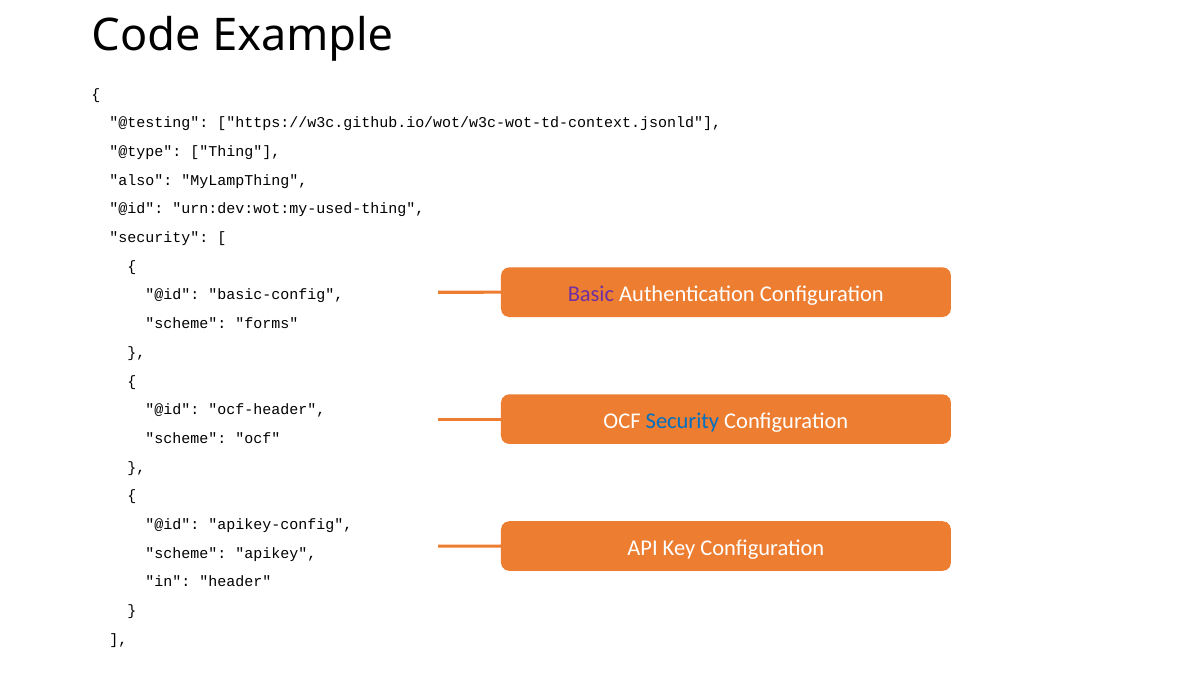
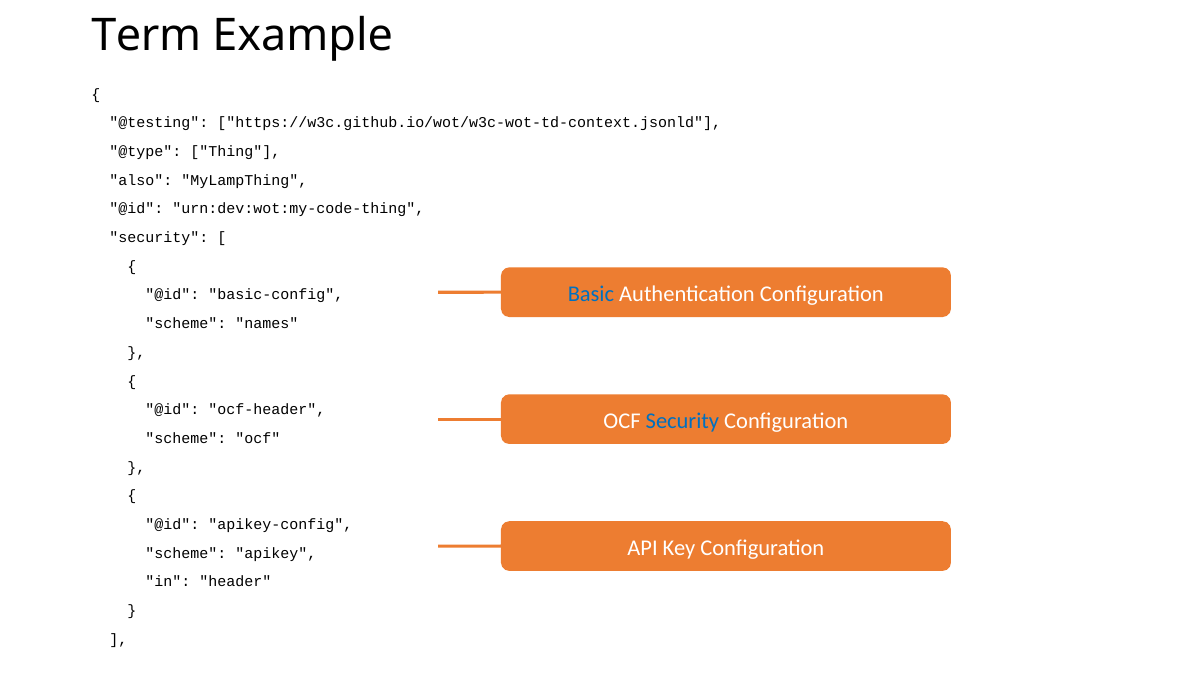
Code: Code -> Term
urn:dev:wot:my-used-thing: urn:dev:wot:my-used-thing -> urn:dev:wot:my-code-thing
Basic colour: purple -> blue
forms: forms -> names
